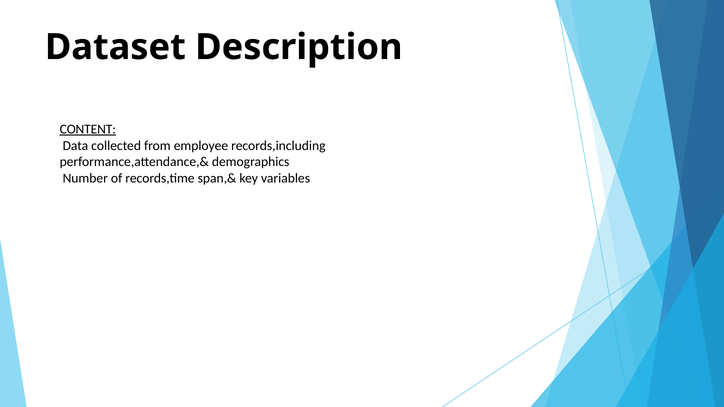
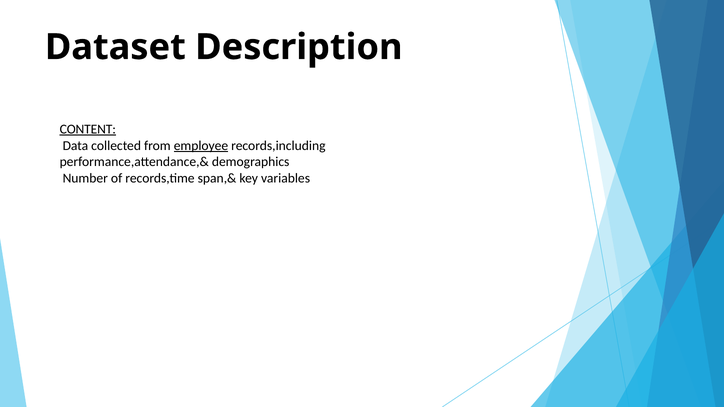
employee underline: none -> present
